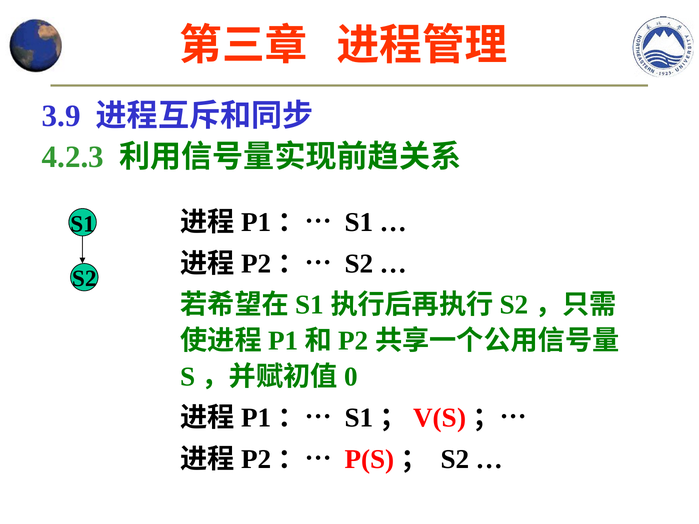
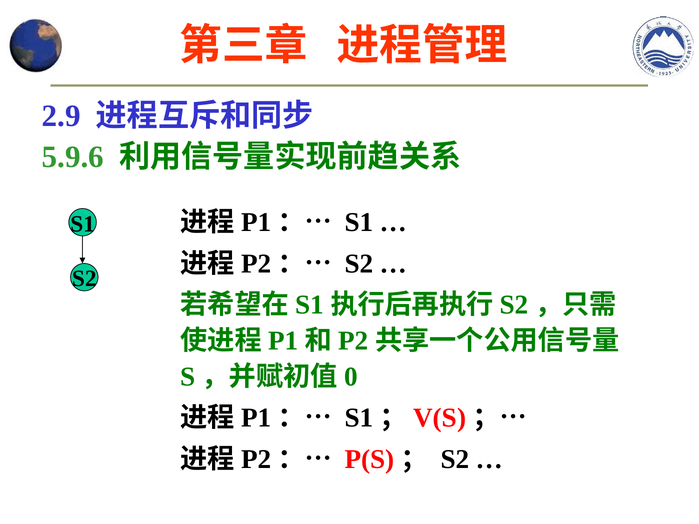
3.9: 3.9 -> 2.9
4.2.3: 4.2.3 -> 5.9.6
